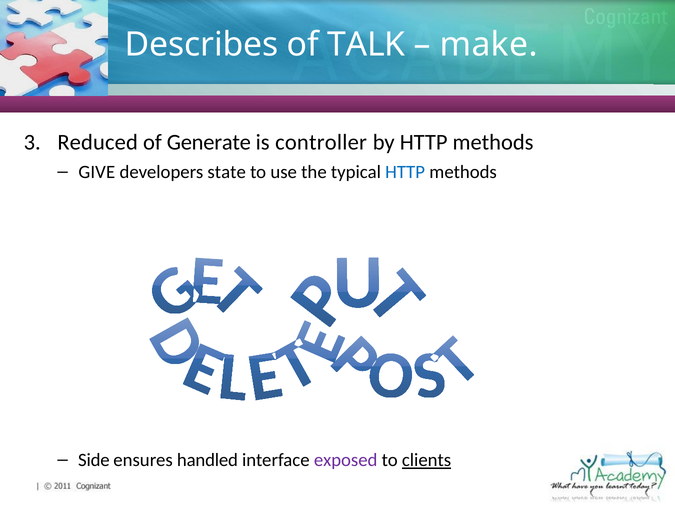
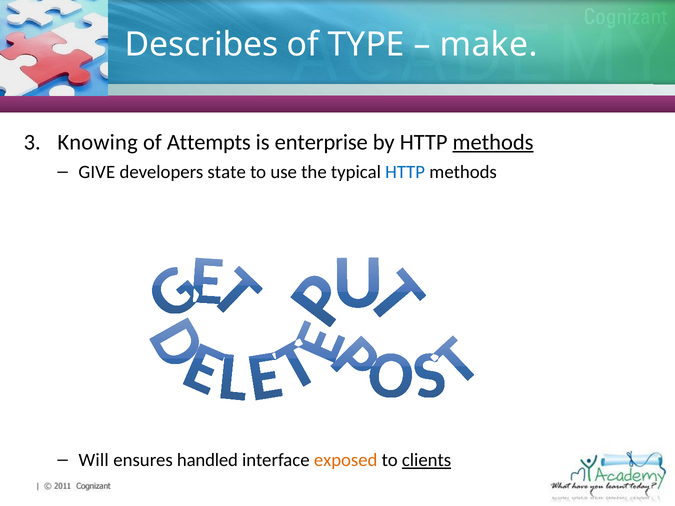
TALK: TALK -> TYPE
Reduced: Reduced -> Knowing
Generate: Generate -> Attempts
controller: controller -> enterprise
methods at (493, 142) underline: none -> present
Side: Side -> Will
exposed colour: purple -> orange
